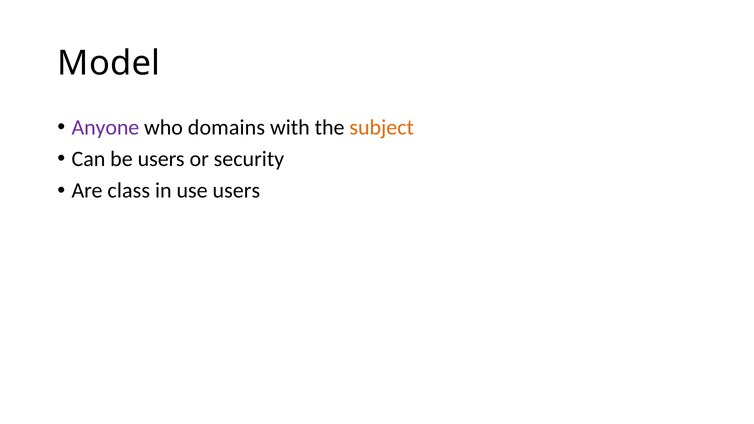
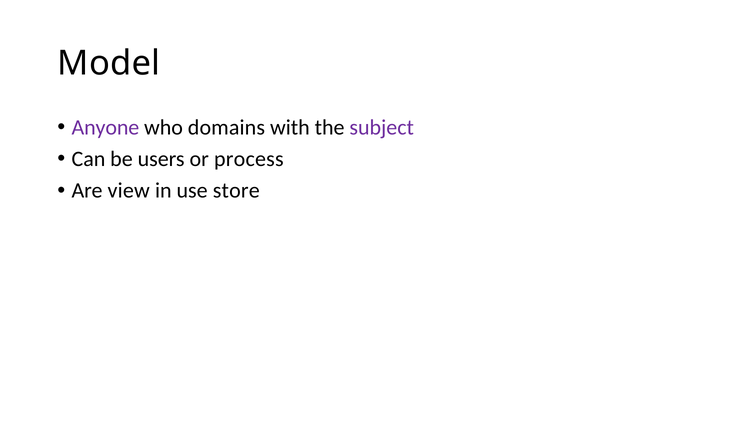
subject colour: orange -> purple
security: security -> process
class: class -> view
use users: users -> store
